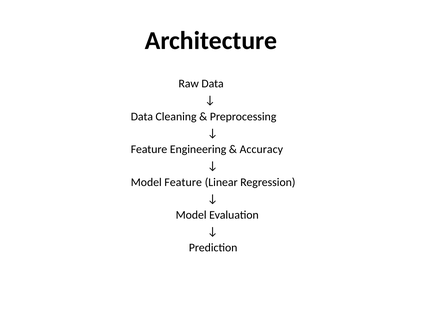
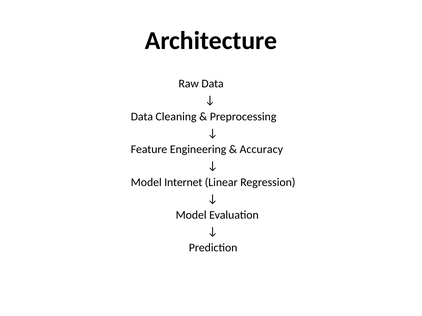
Model Feature: Feature -> Internet
